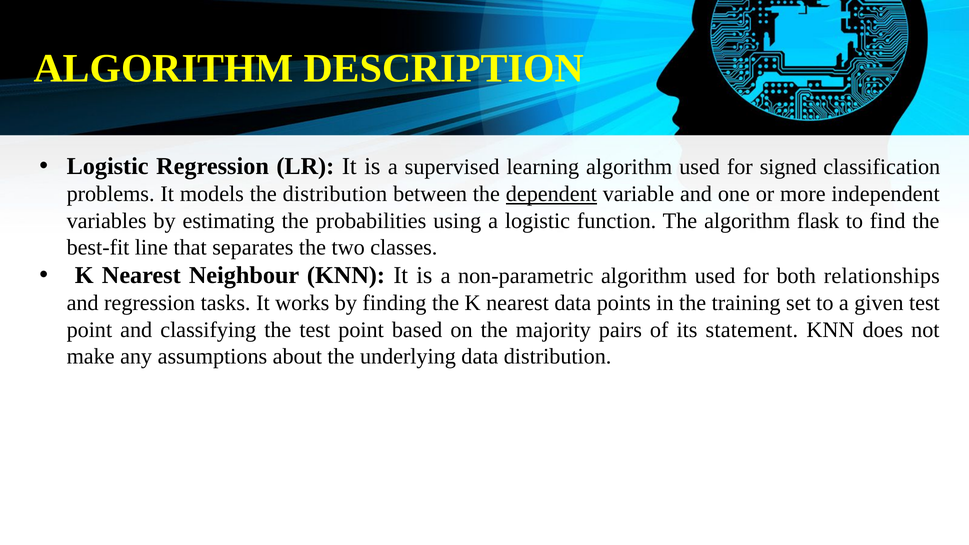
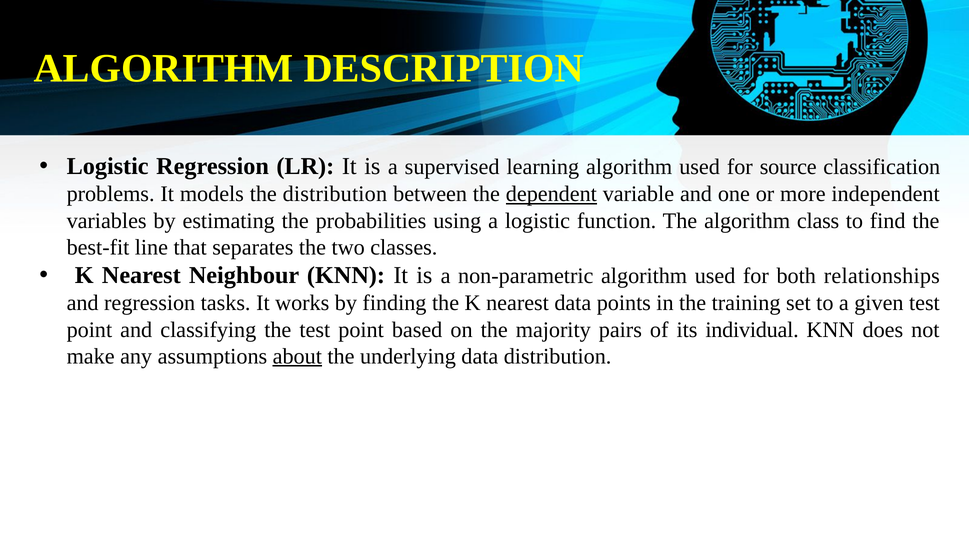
signed: signed -> source
flask: flask -> class
statement: statement -> individual
about underline: none -> present
